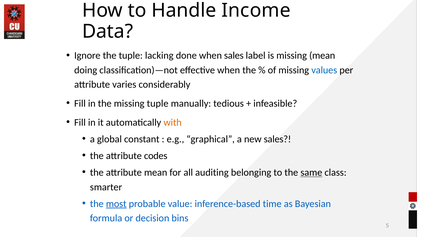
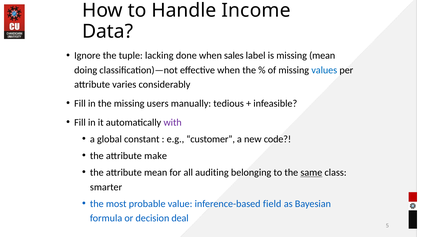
missing tuple: tuple -> users
with colour: orange -> purple
graphical: graphical -> customer
new sales: sales -> code
codes: codes -> make
most underline: present -> none
time: time -> field
bins: bins -> deal
